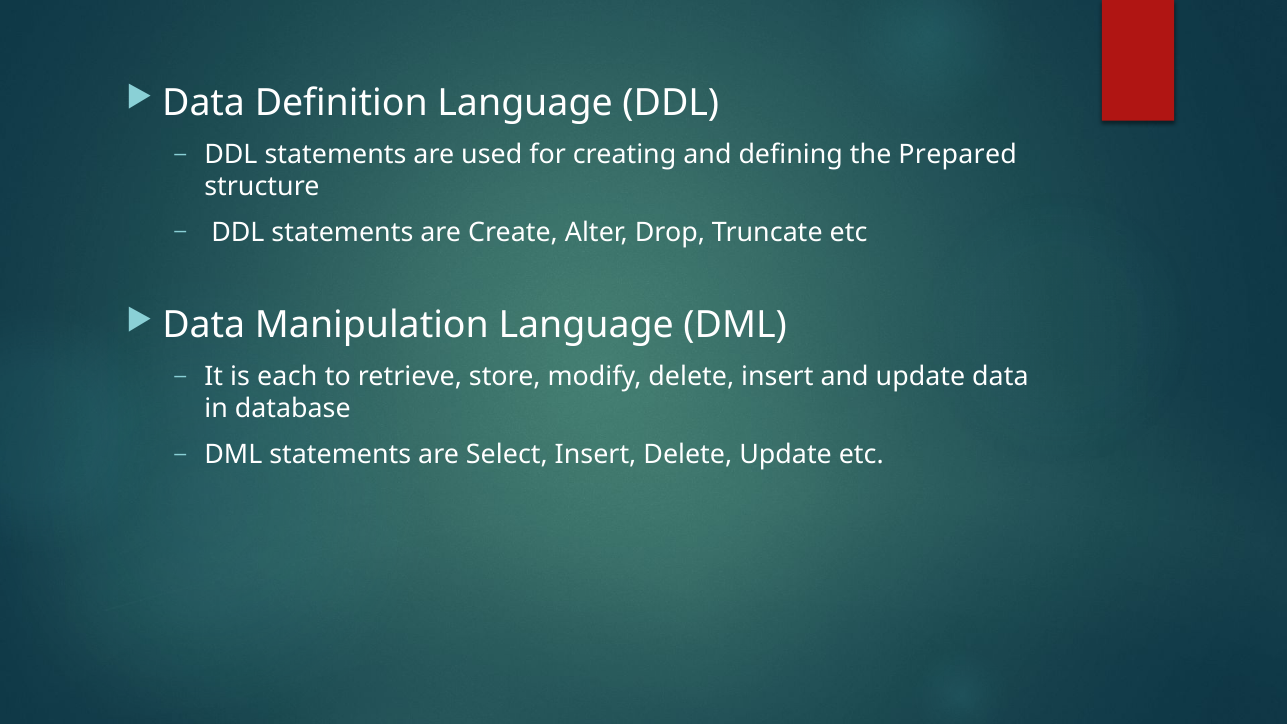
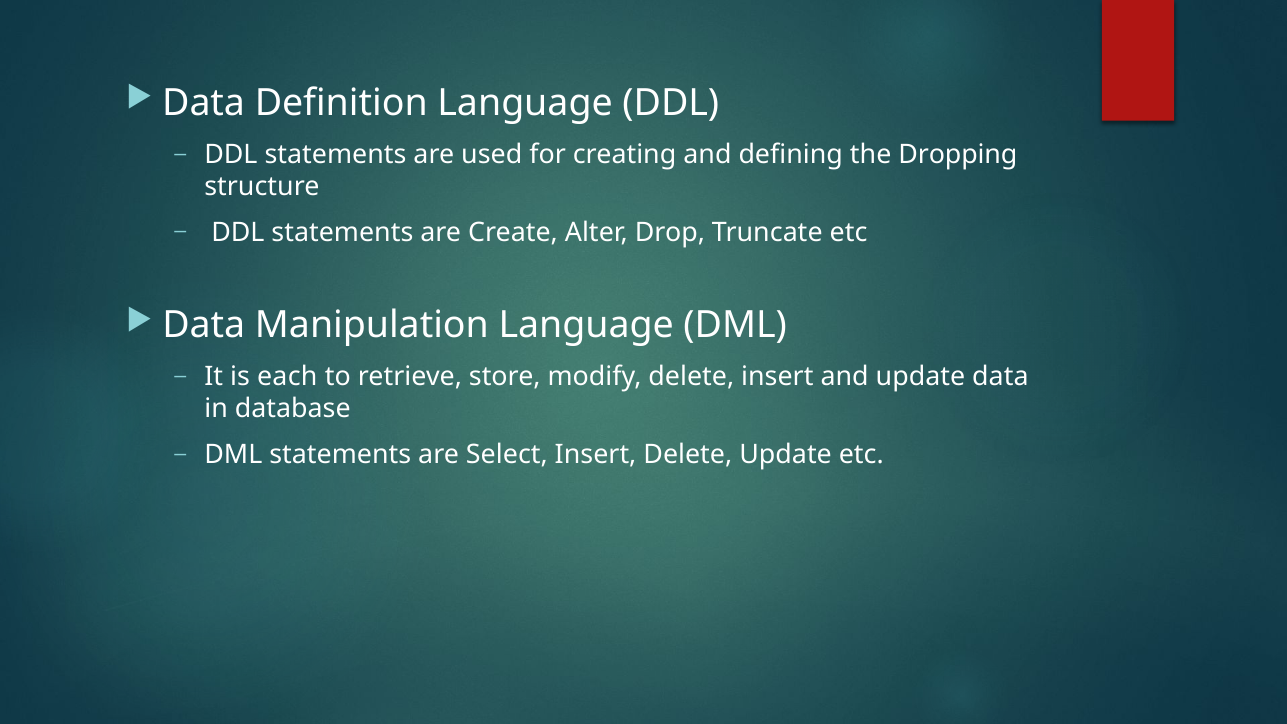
Prepared: Prepared -> Dropping
